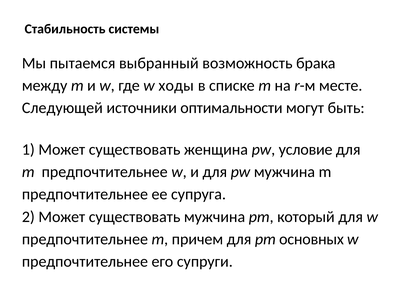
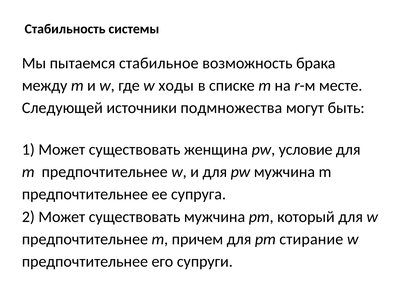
выбранный: выбранный -> стабильное
оптимальности: оптимальности -> подмножества
основных: основных -> стирание
